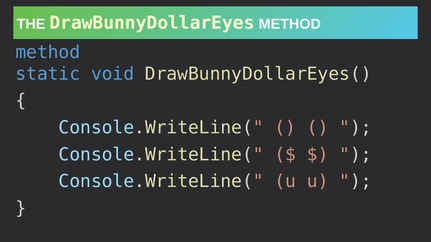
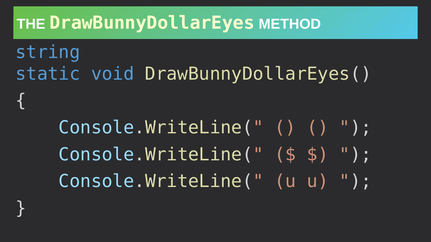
method at (48, 52): method -> string
